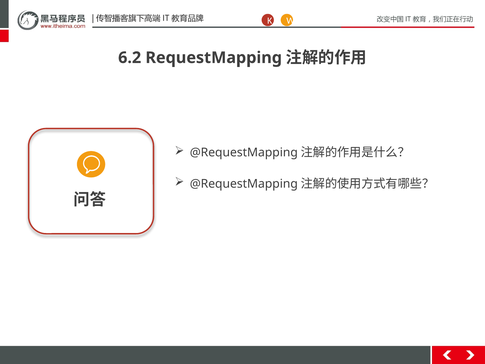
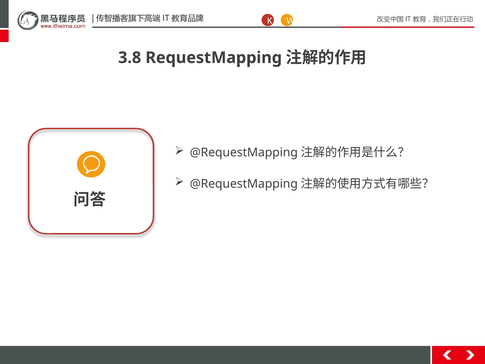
6.2: 6.2 -> 3.8
